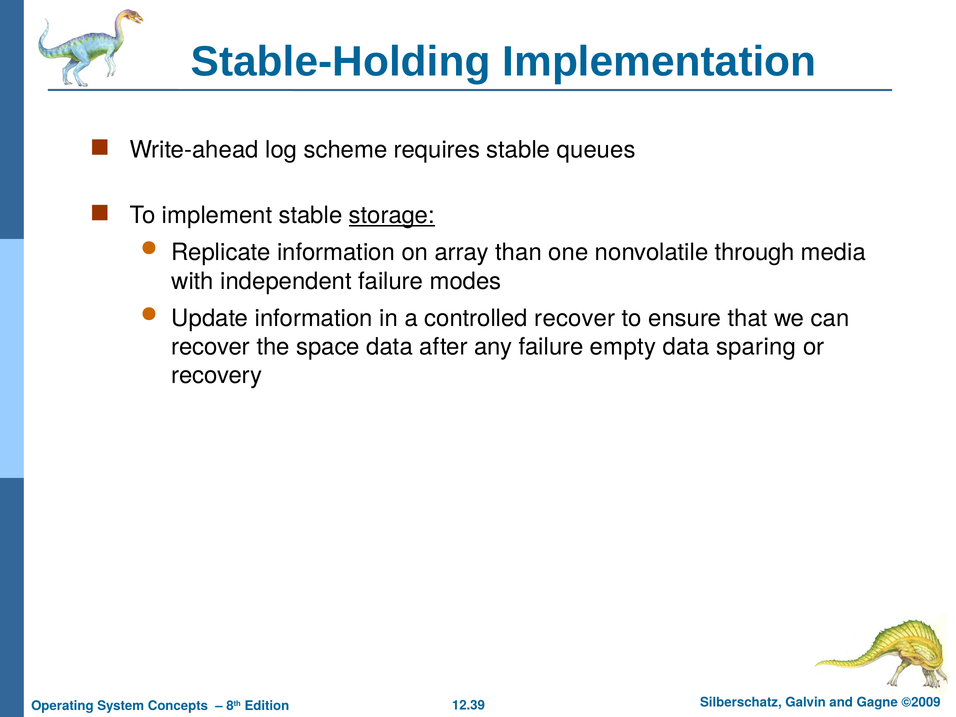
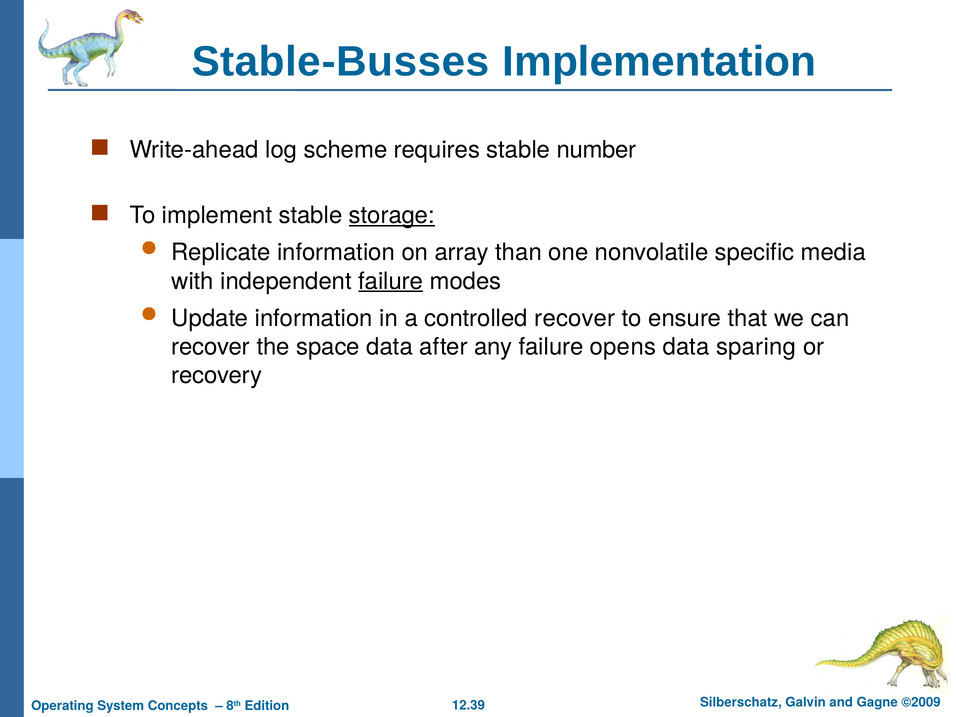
Stable-Holding: Stable-Holding -> Stable-Busses
queues: queues -> number
through: through -> specific
failure at (391, 281) underline: none -> present
empty: empty -> opens
